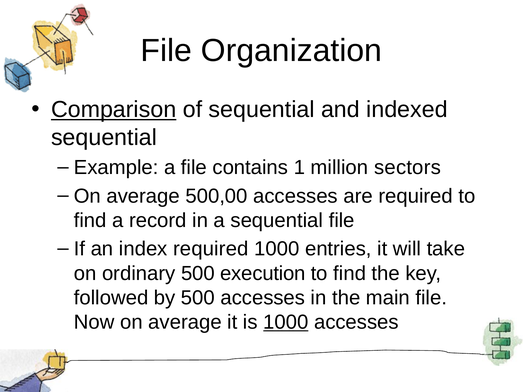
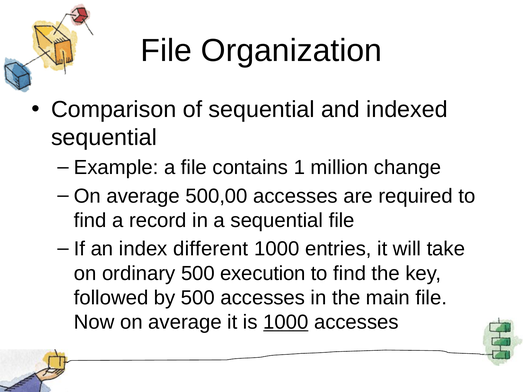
Comparison underline: present -> none
sectors: sectors -> change
index required: required -> different
